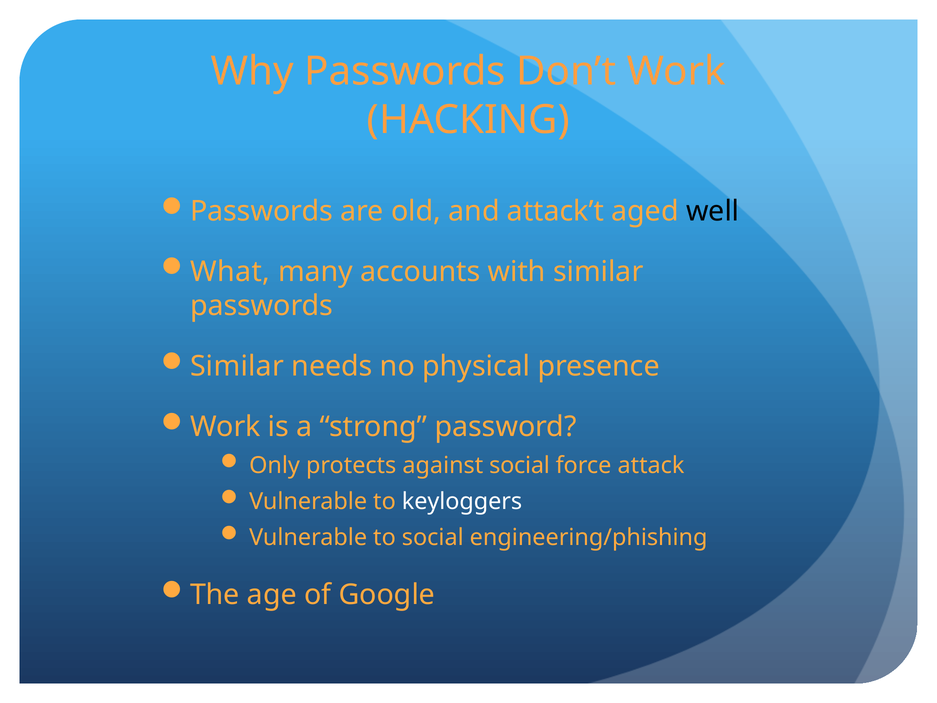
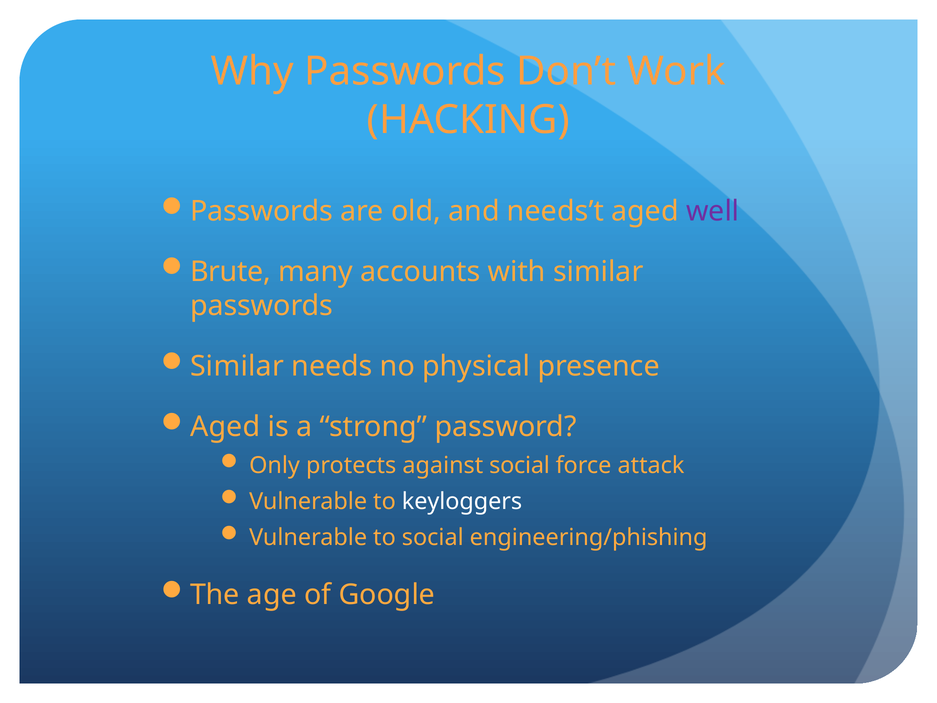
attack’t: attack’t -> needs’t
well colour: black -> purple
What: What -> Brute
Work at (225, 427): Work -> Aged
